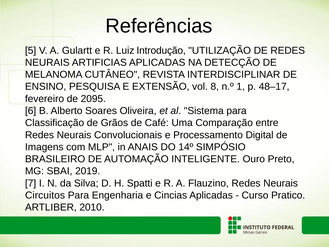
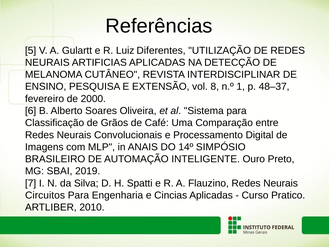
Introdução: Introdução -> Diferentes
48–17: 48–17 -> 48–37
2095: 2095 -> 2000
